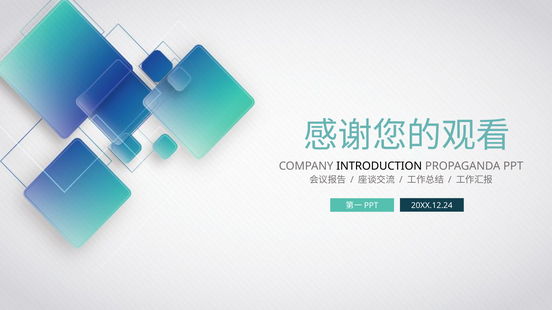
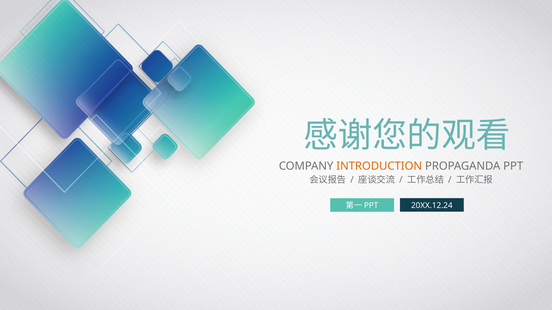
INTRODUCTION colour: black -> orange
